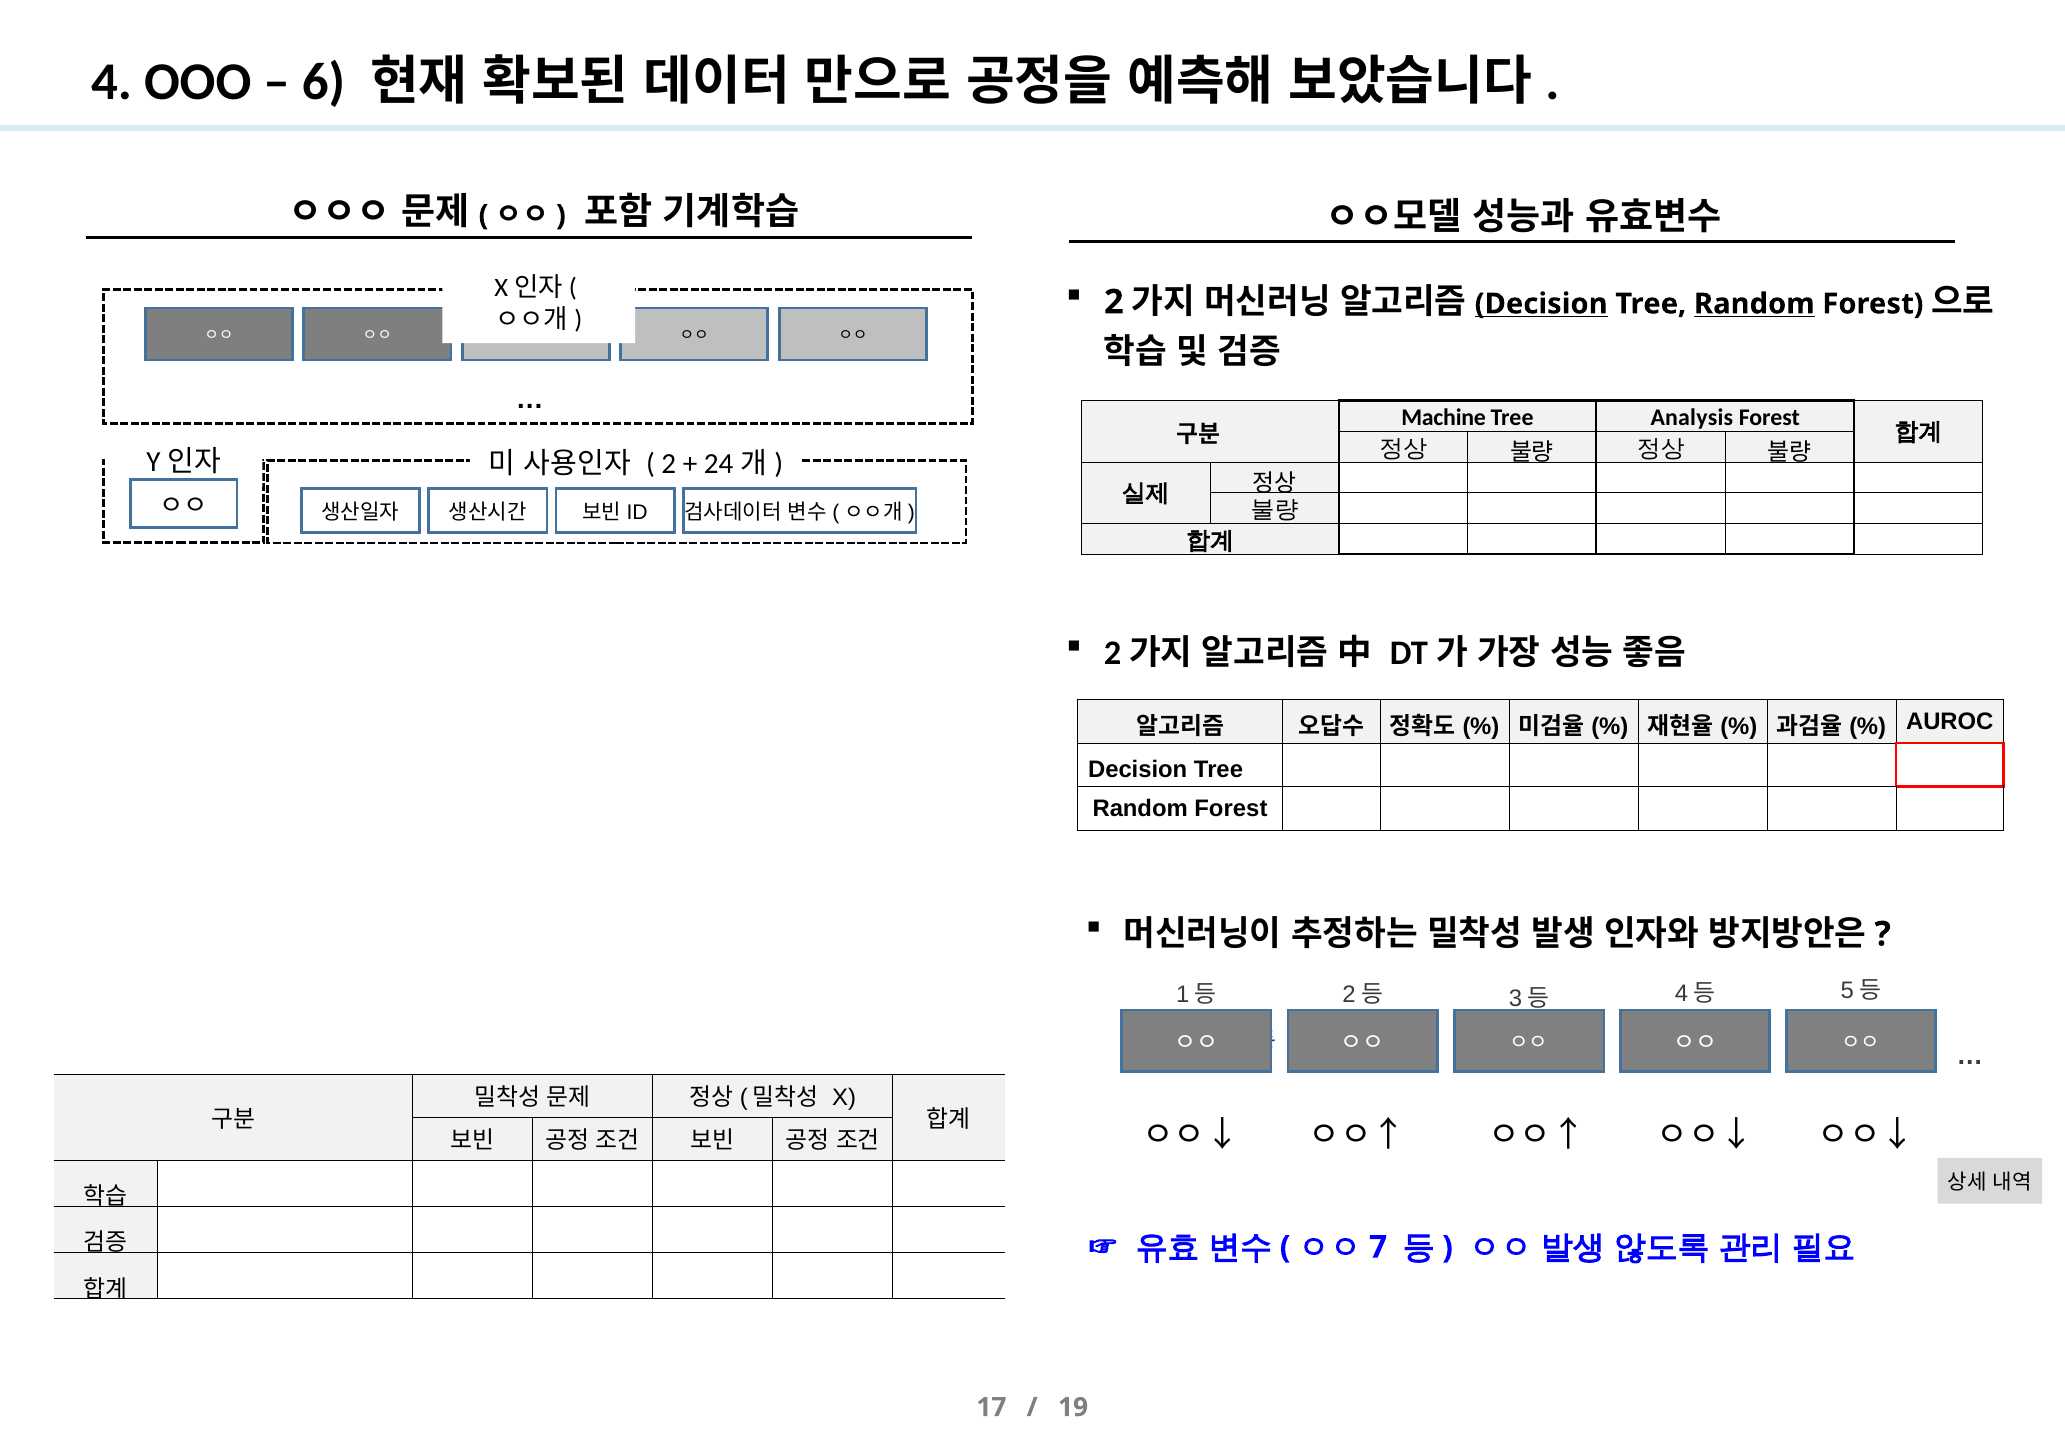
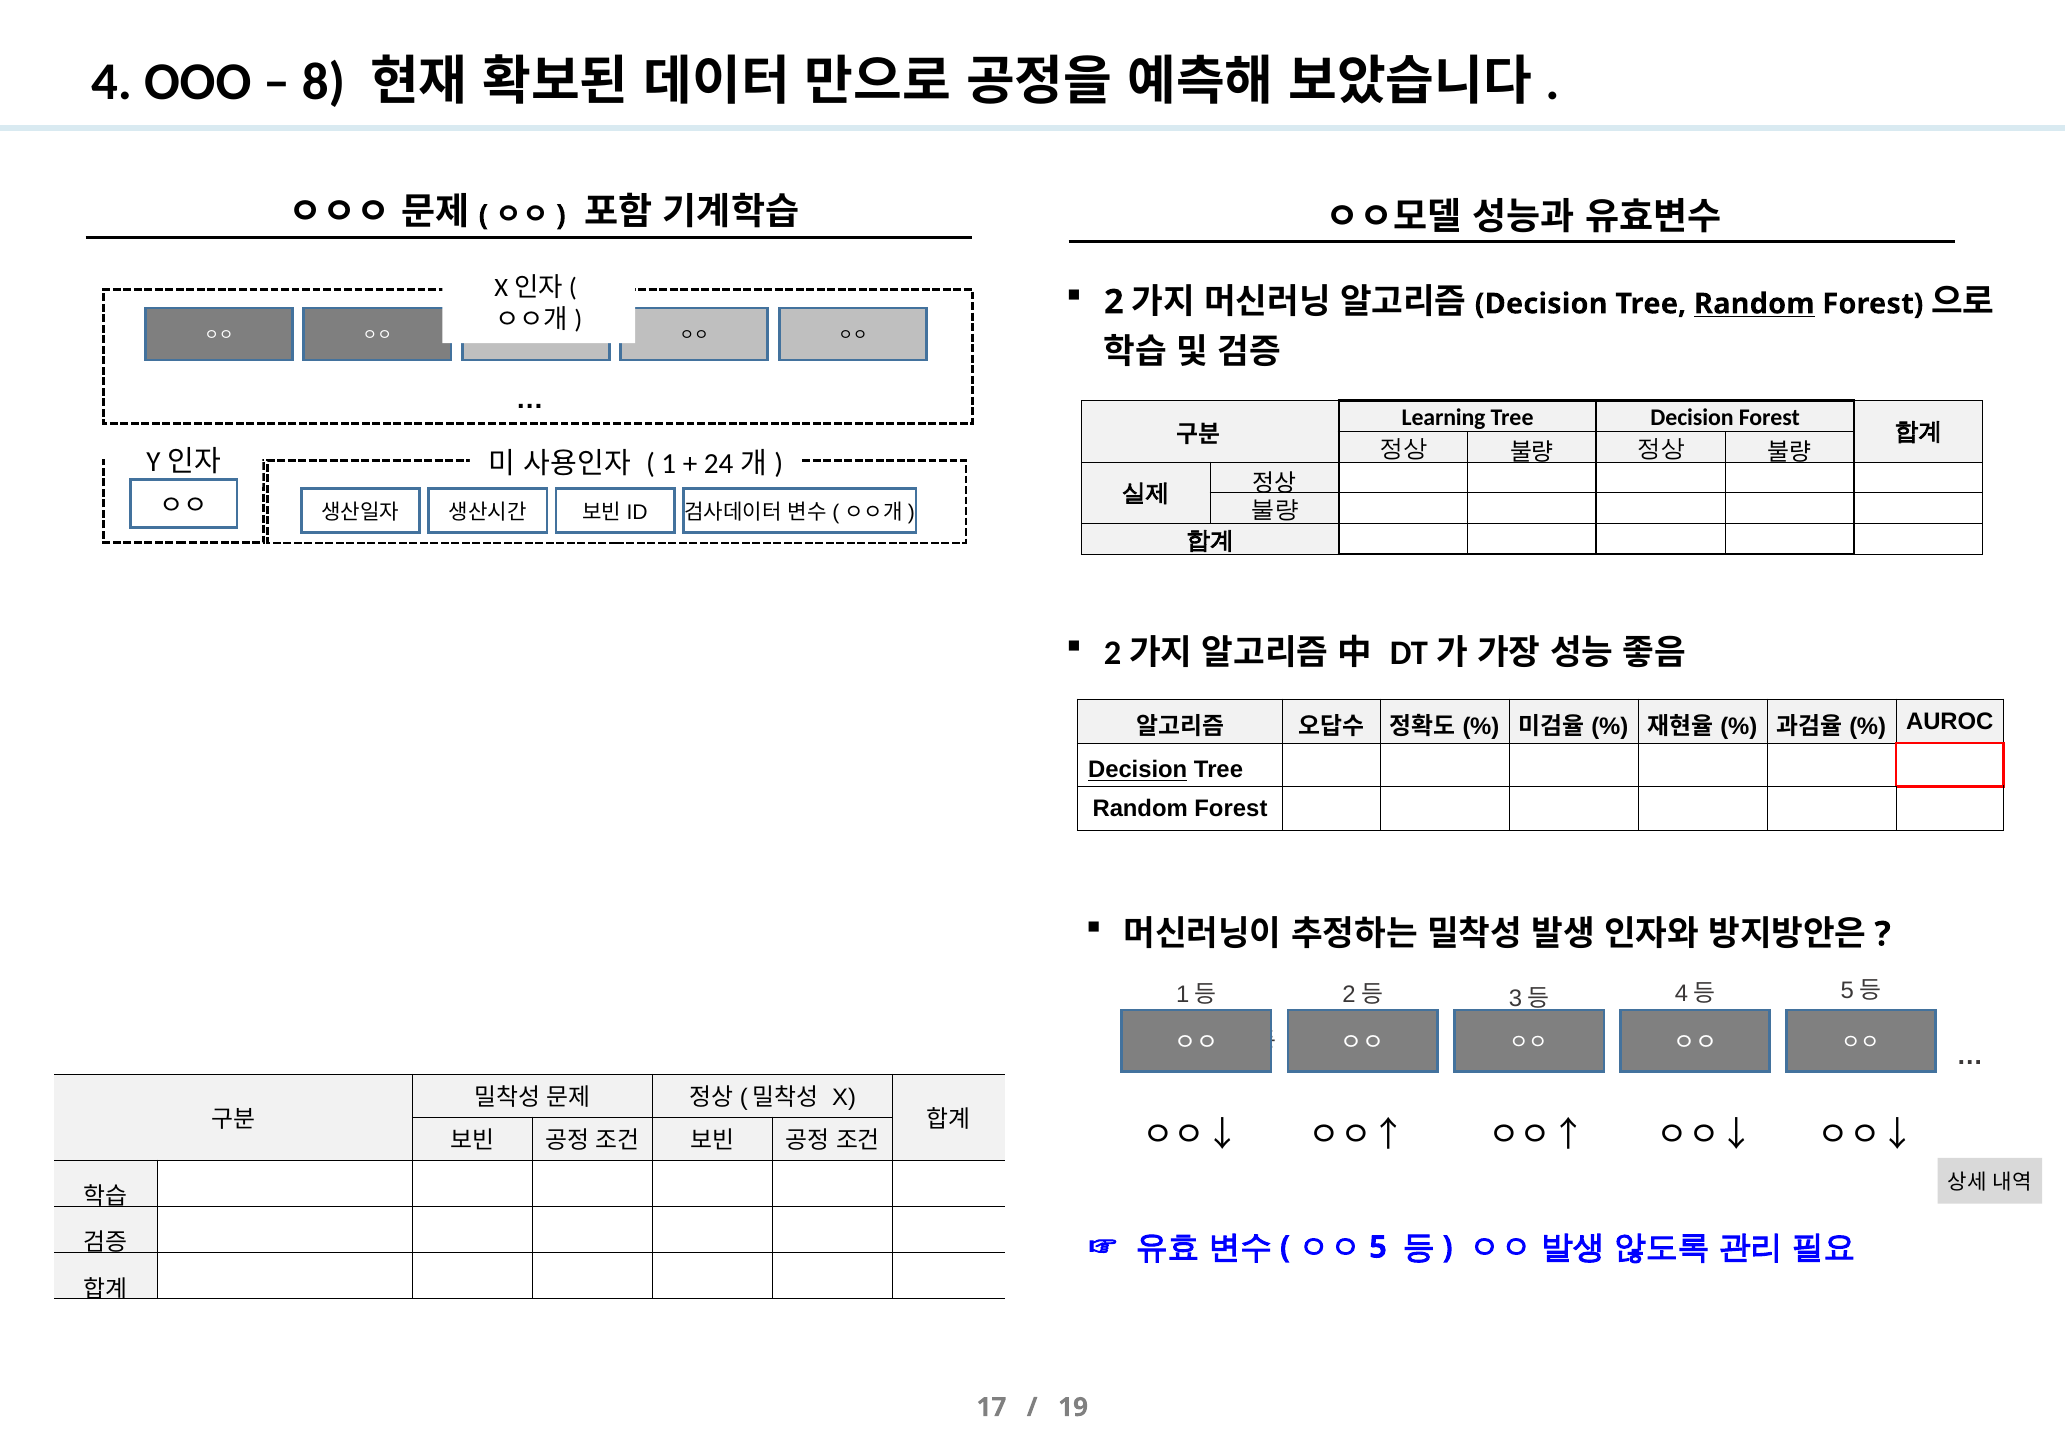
6: 6 -> 8
Decision at (1541, 304) underline: present -> none
Machine: Machine -> Learning
Tree Analysis: Analysis -> Decision
2 at (669, 464): 2 -> 1
Decision at (1138, 770) underline: none -> present
7: 7 -> 5
